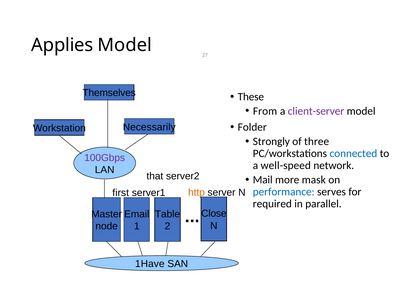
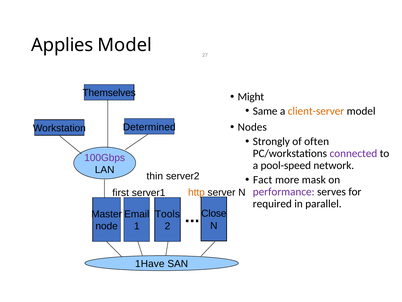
These: These -> Might
From: From -> Same
client-server colour: purple -> orange
Folder: Folder -> Nodes
Necessarily: Necessarily -> Determined
three: three -> often
connected colour: blue -> purple
well-speed: well-speed -> pool-speed
that: that -> thin
Mail: Mail -> Fact
performance colour: blue -> purple
Table: Table -> Tools
